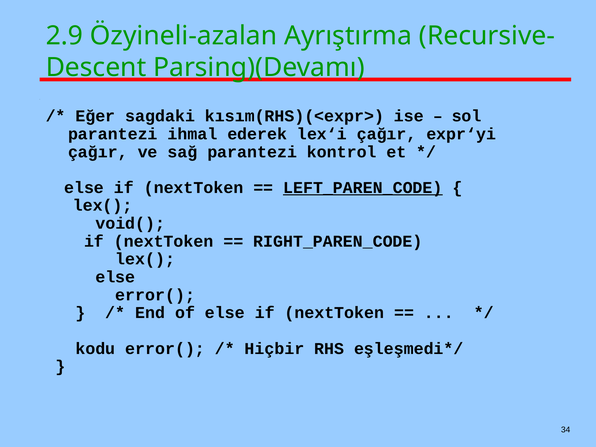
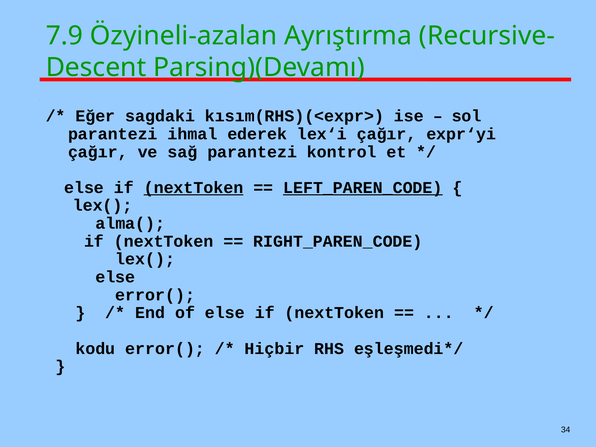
2.9: 2.9 -> 7.9
nextToken at (194, 188) underline: none -> present
void(: void( -> alma(
